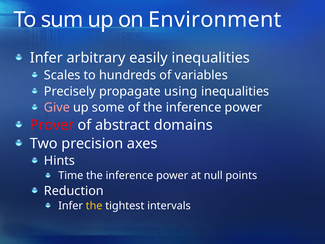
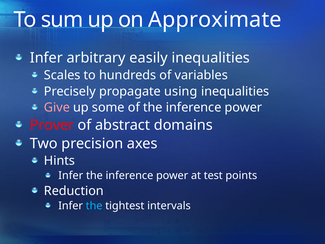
Environment: Environment -> Approximate
Time at (71, 175): Time -> Infer
null: null -> test
the at (94, 206) colour: yellow -> light blue
